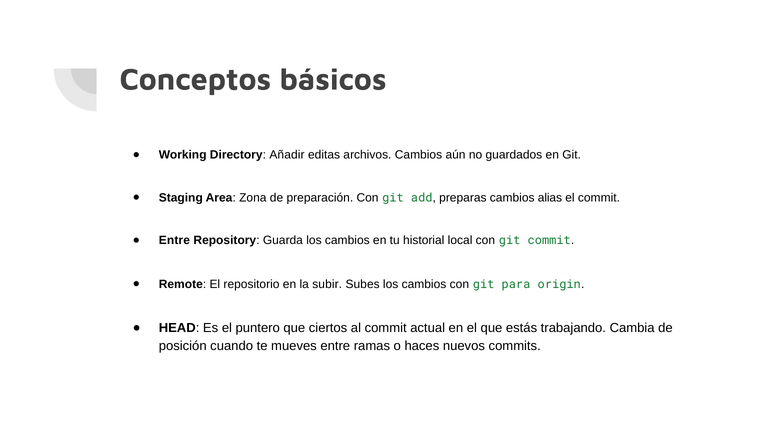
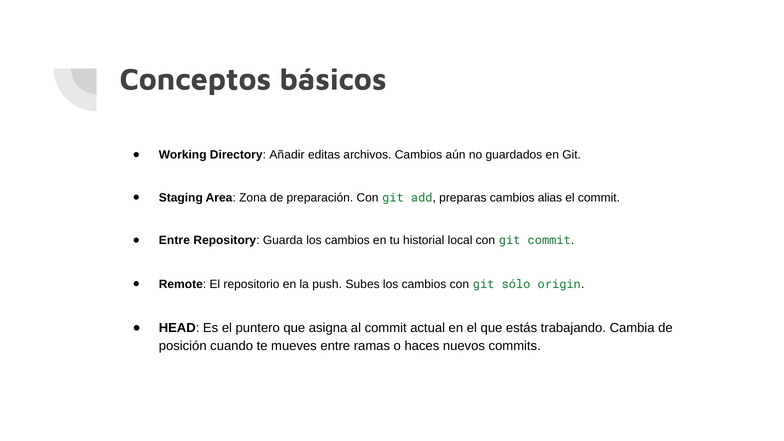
subir: subir -> push
para: para -> sólo
ciertos: ciertos -> asigna
